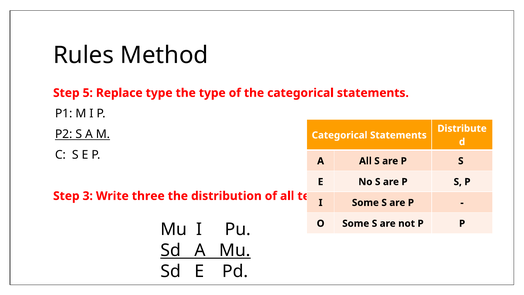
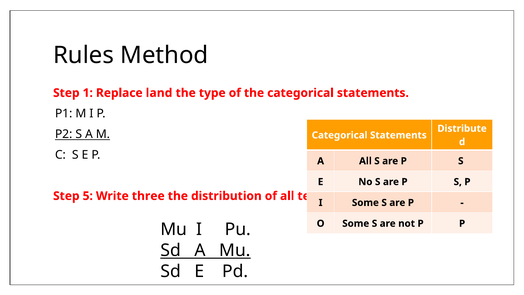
5: 5 -> 1
Replace type: type -> land
3: 3 -> 5
